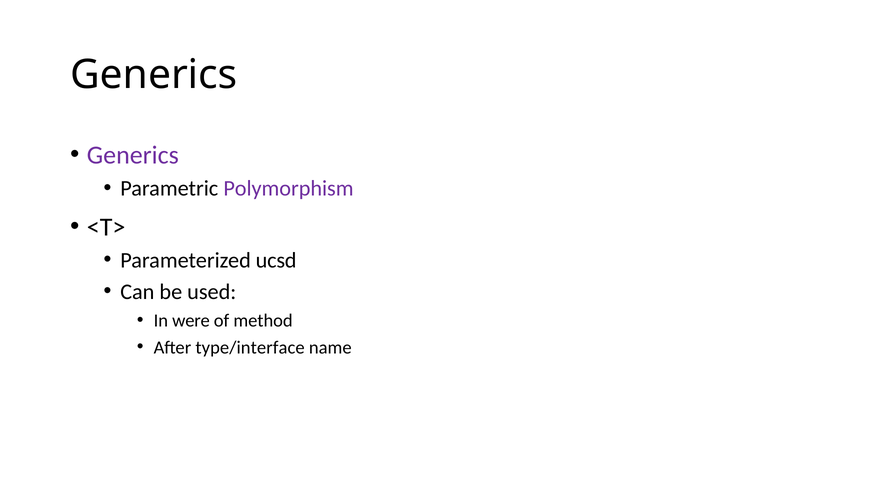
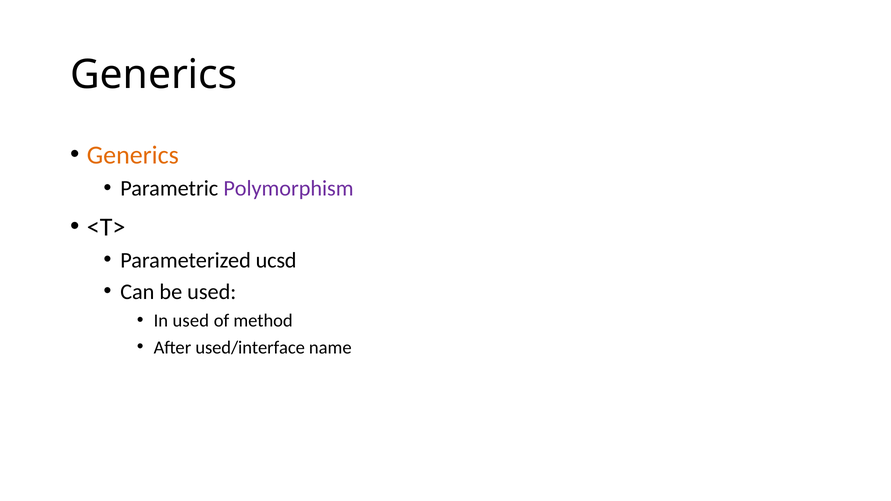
Generics at (133, 155) colour: purple -> orange
In were: were -> used
type/interface: type/interface -> used/interface
